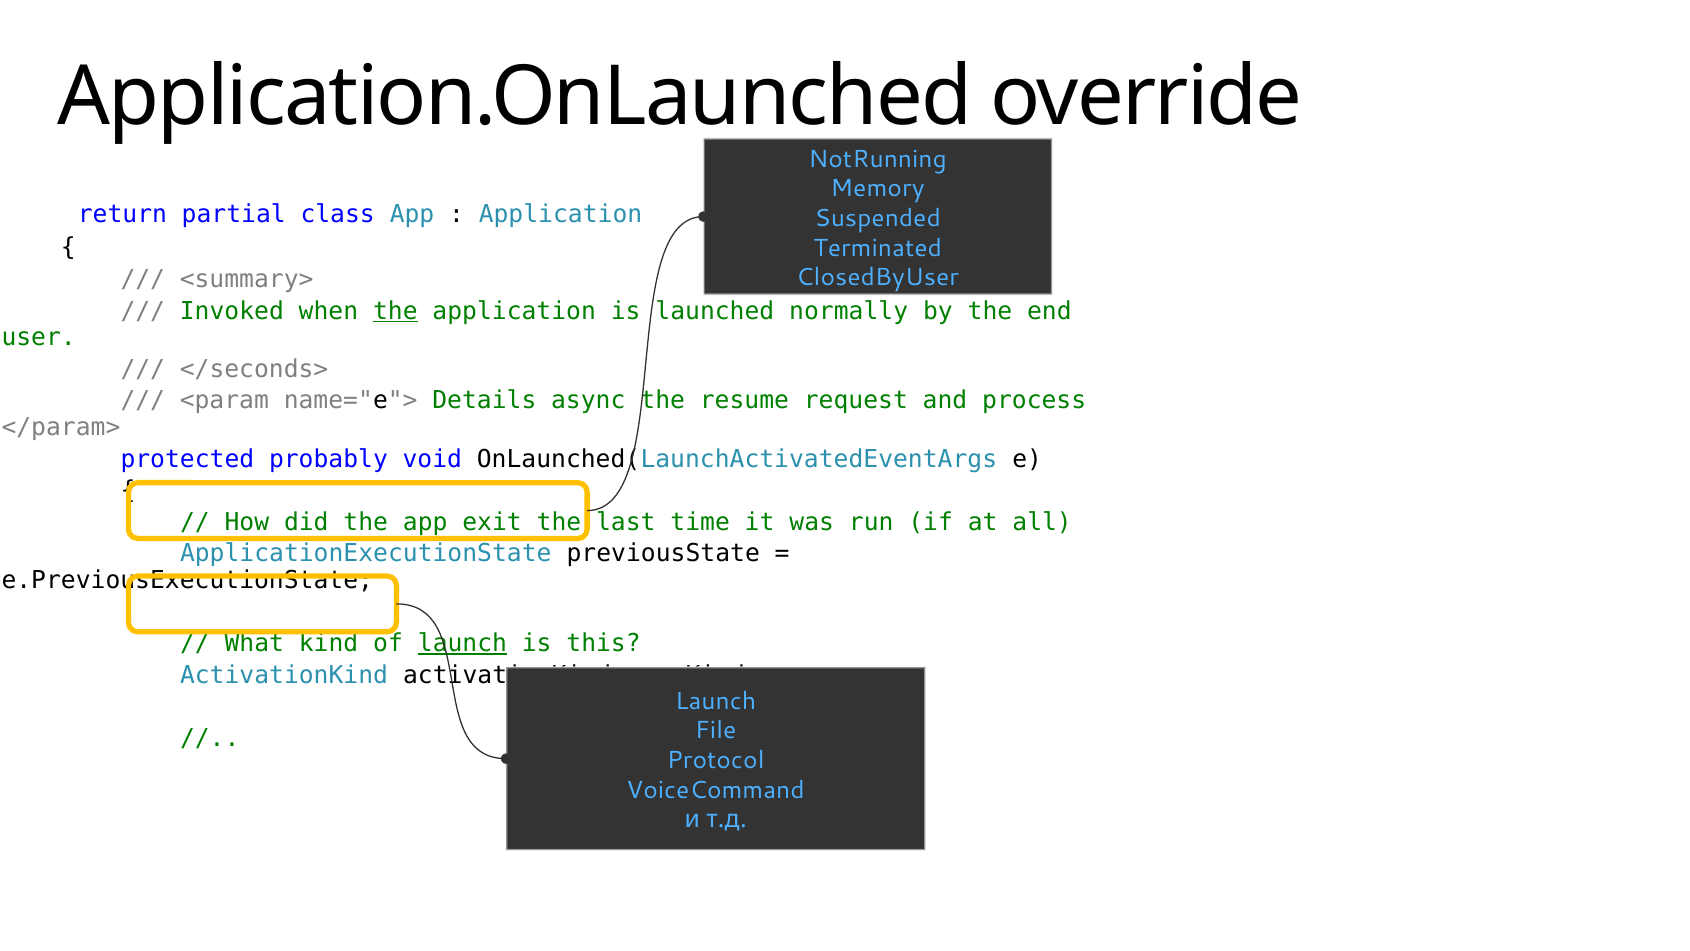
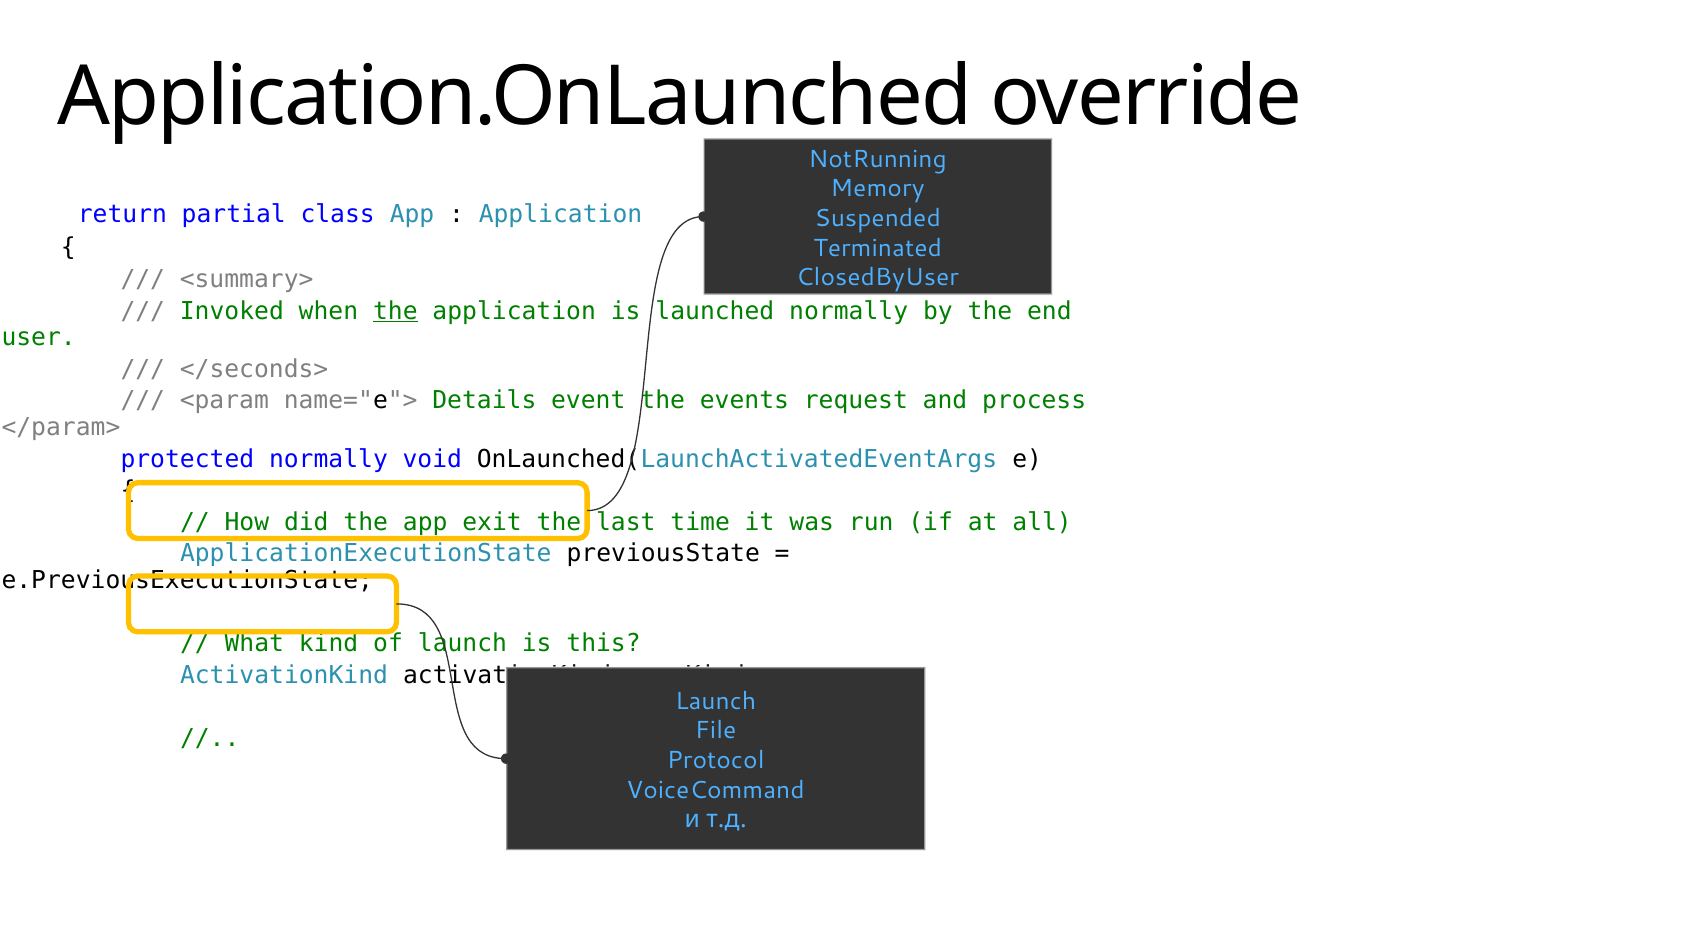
async: async -> event
resume: resume -> events
protected probably: probably -> normally
launch at (462, 643) underline: present -> none
